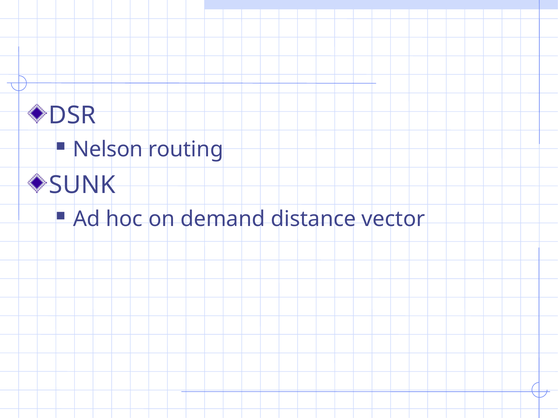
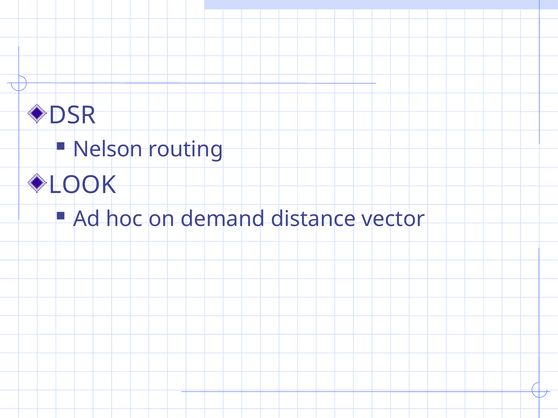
SUNK: SUNK -> LOOK
